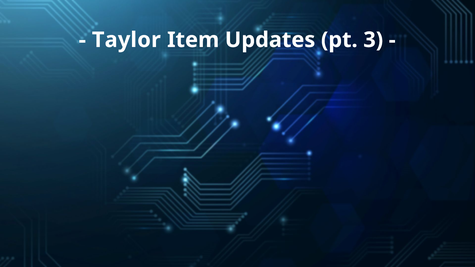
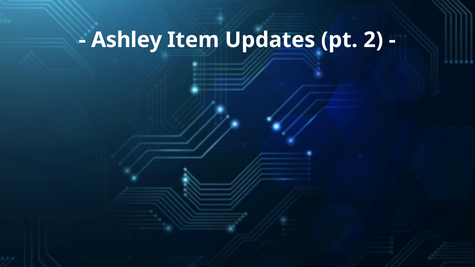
Taylor: Taylor -> Ashley
3: 3 -> 2
